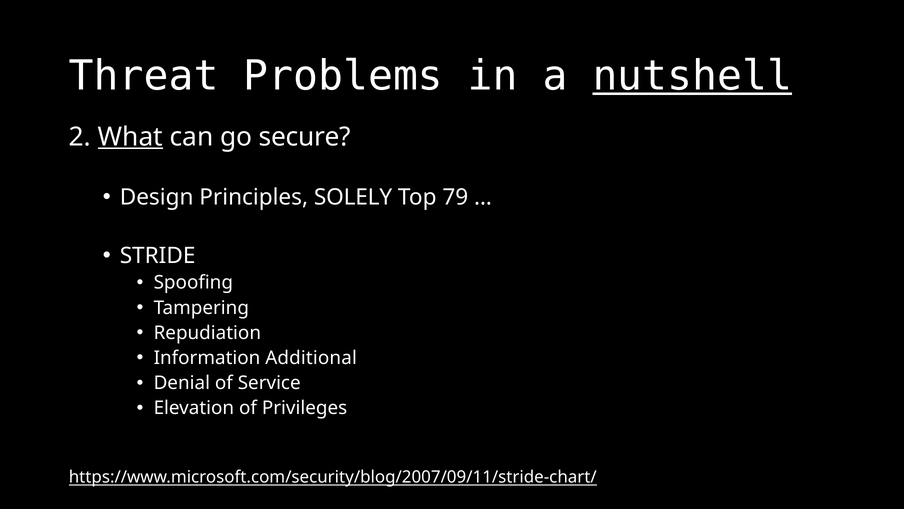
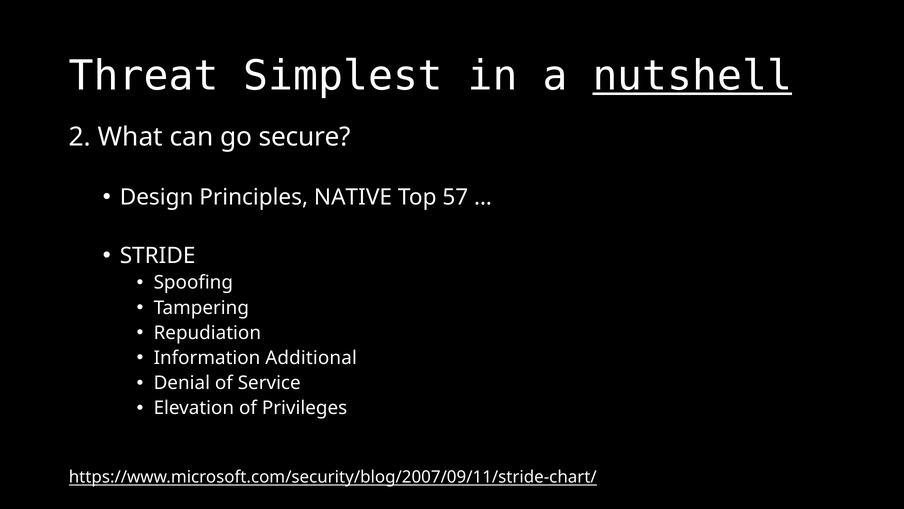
Problems: Problems -> Simplest
What underline: present -> none
SOLELY: SOLELY -> NATIVE
79: 79 -> 57
